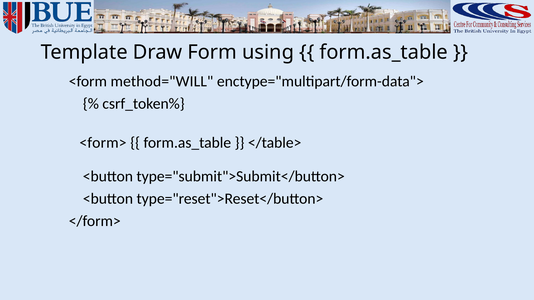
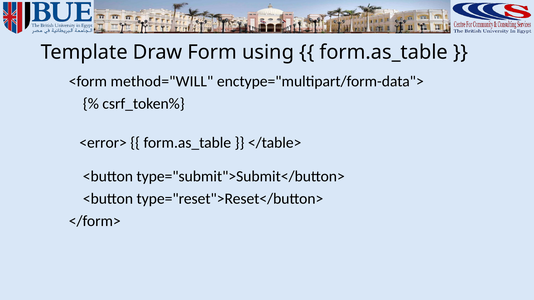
<form>: <form> -> <error>
